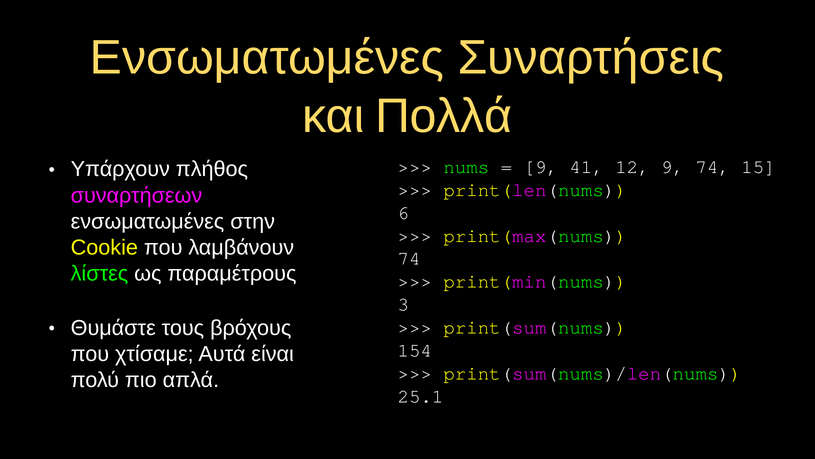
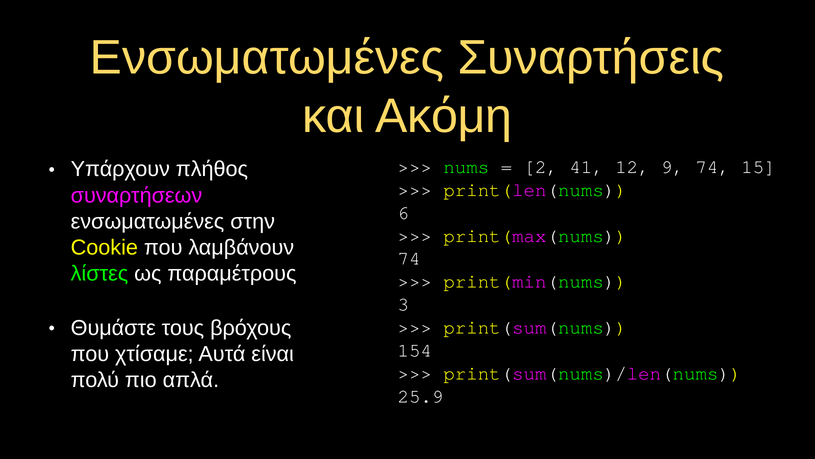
Πολλά: Πολλά -> Ακόμη
9 at (541, 167): 9 -> 2
25.1: 25.1 -> 25.9
